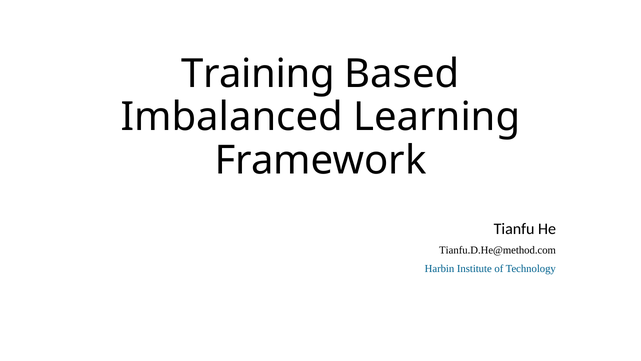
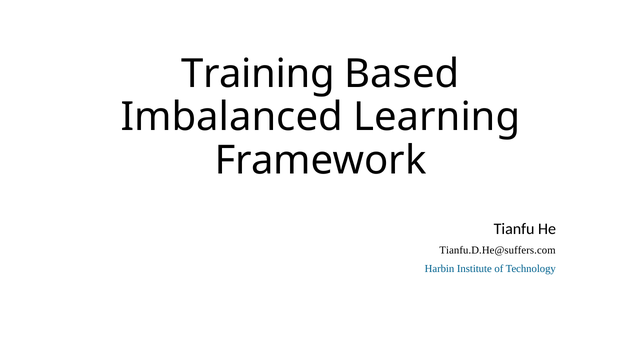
Tianfu.D.He@method.com: Tianfu.D.He@method.com -> Tianfu.D.He@suffers.com
